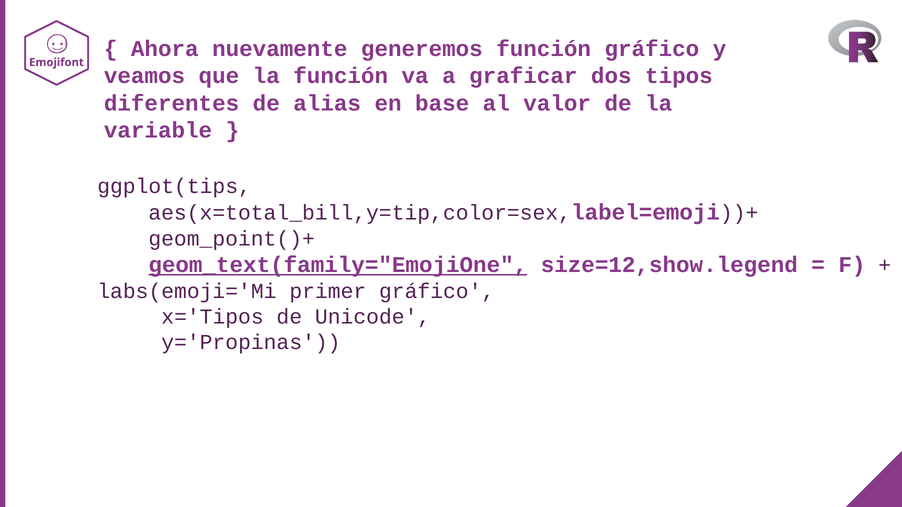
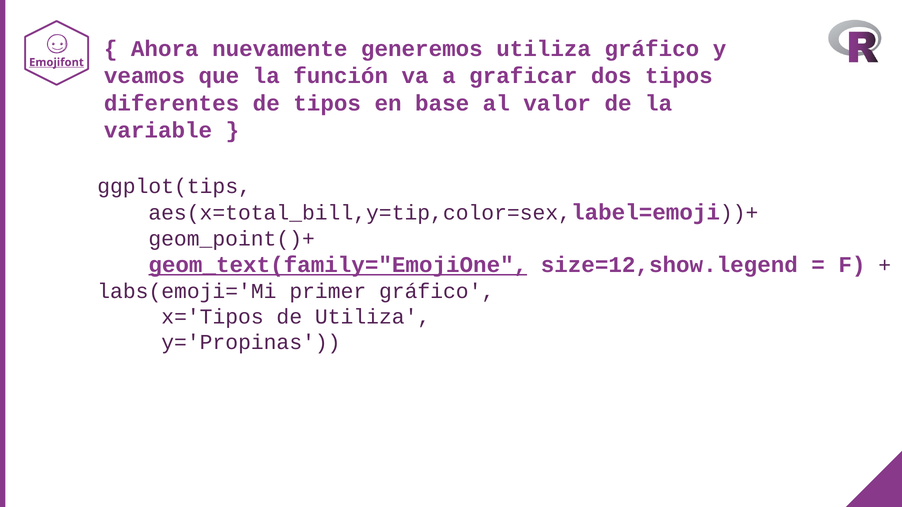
generemos función: función -> utiliza
Emojifont underline: none -> present
de alias: alias -> tipos
de Unicode: Unicode -> Utiliza
